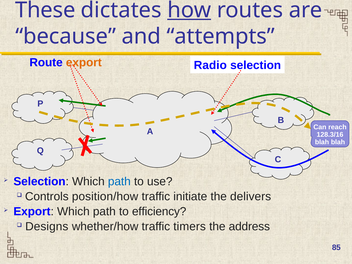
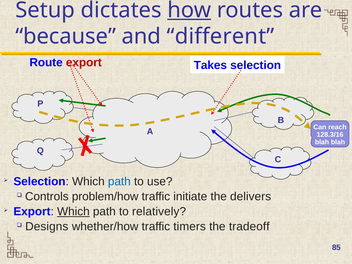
These: These -> Setup
attempts: attempts -> different
export at (84, 62) colour: orange -> red
Radio: Radio -> Takes
position/how: position/how -> problem/how
Which at (73, 211) underline: none -> present
efficiency: efficiency -> relatively
address: address -> tradeoff
